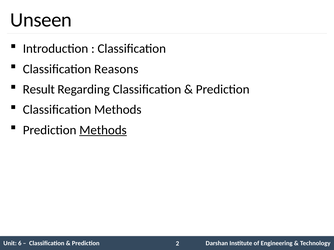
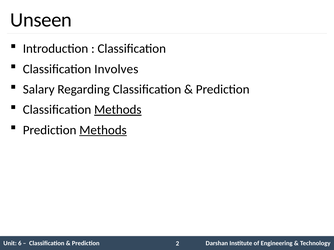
Reasons: Reasons -> Involves
Result: Result -> Salary
Methods at (118, 110) underline: none -> present
